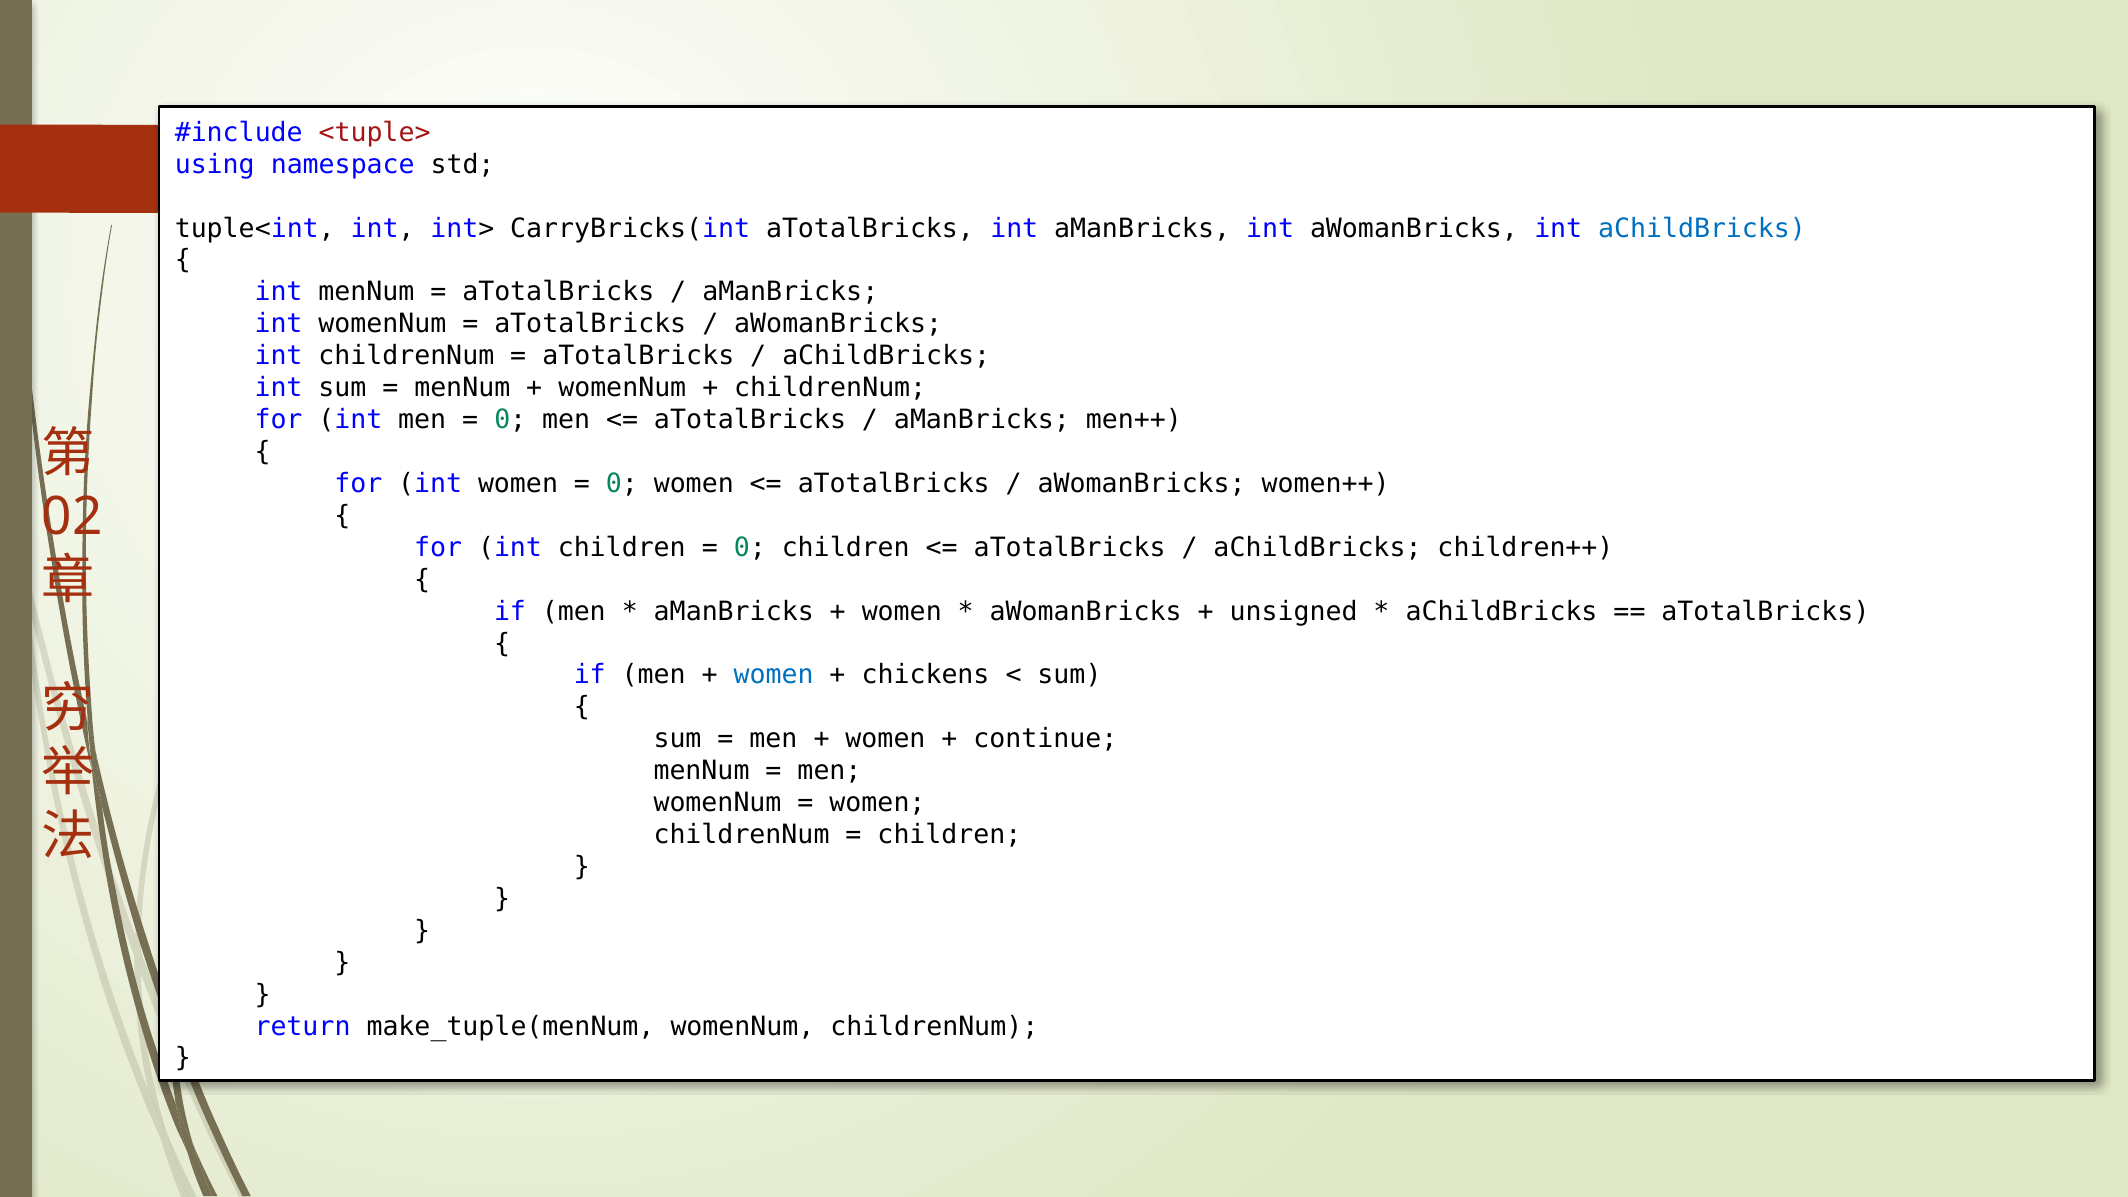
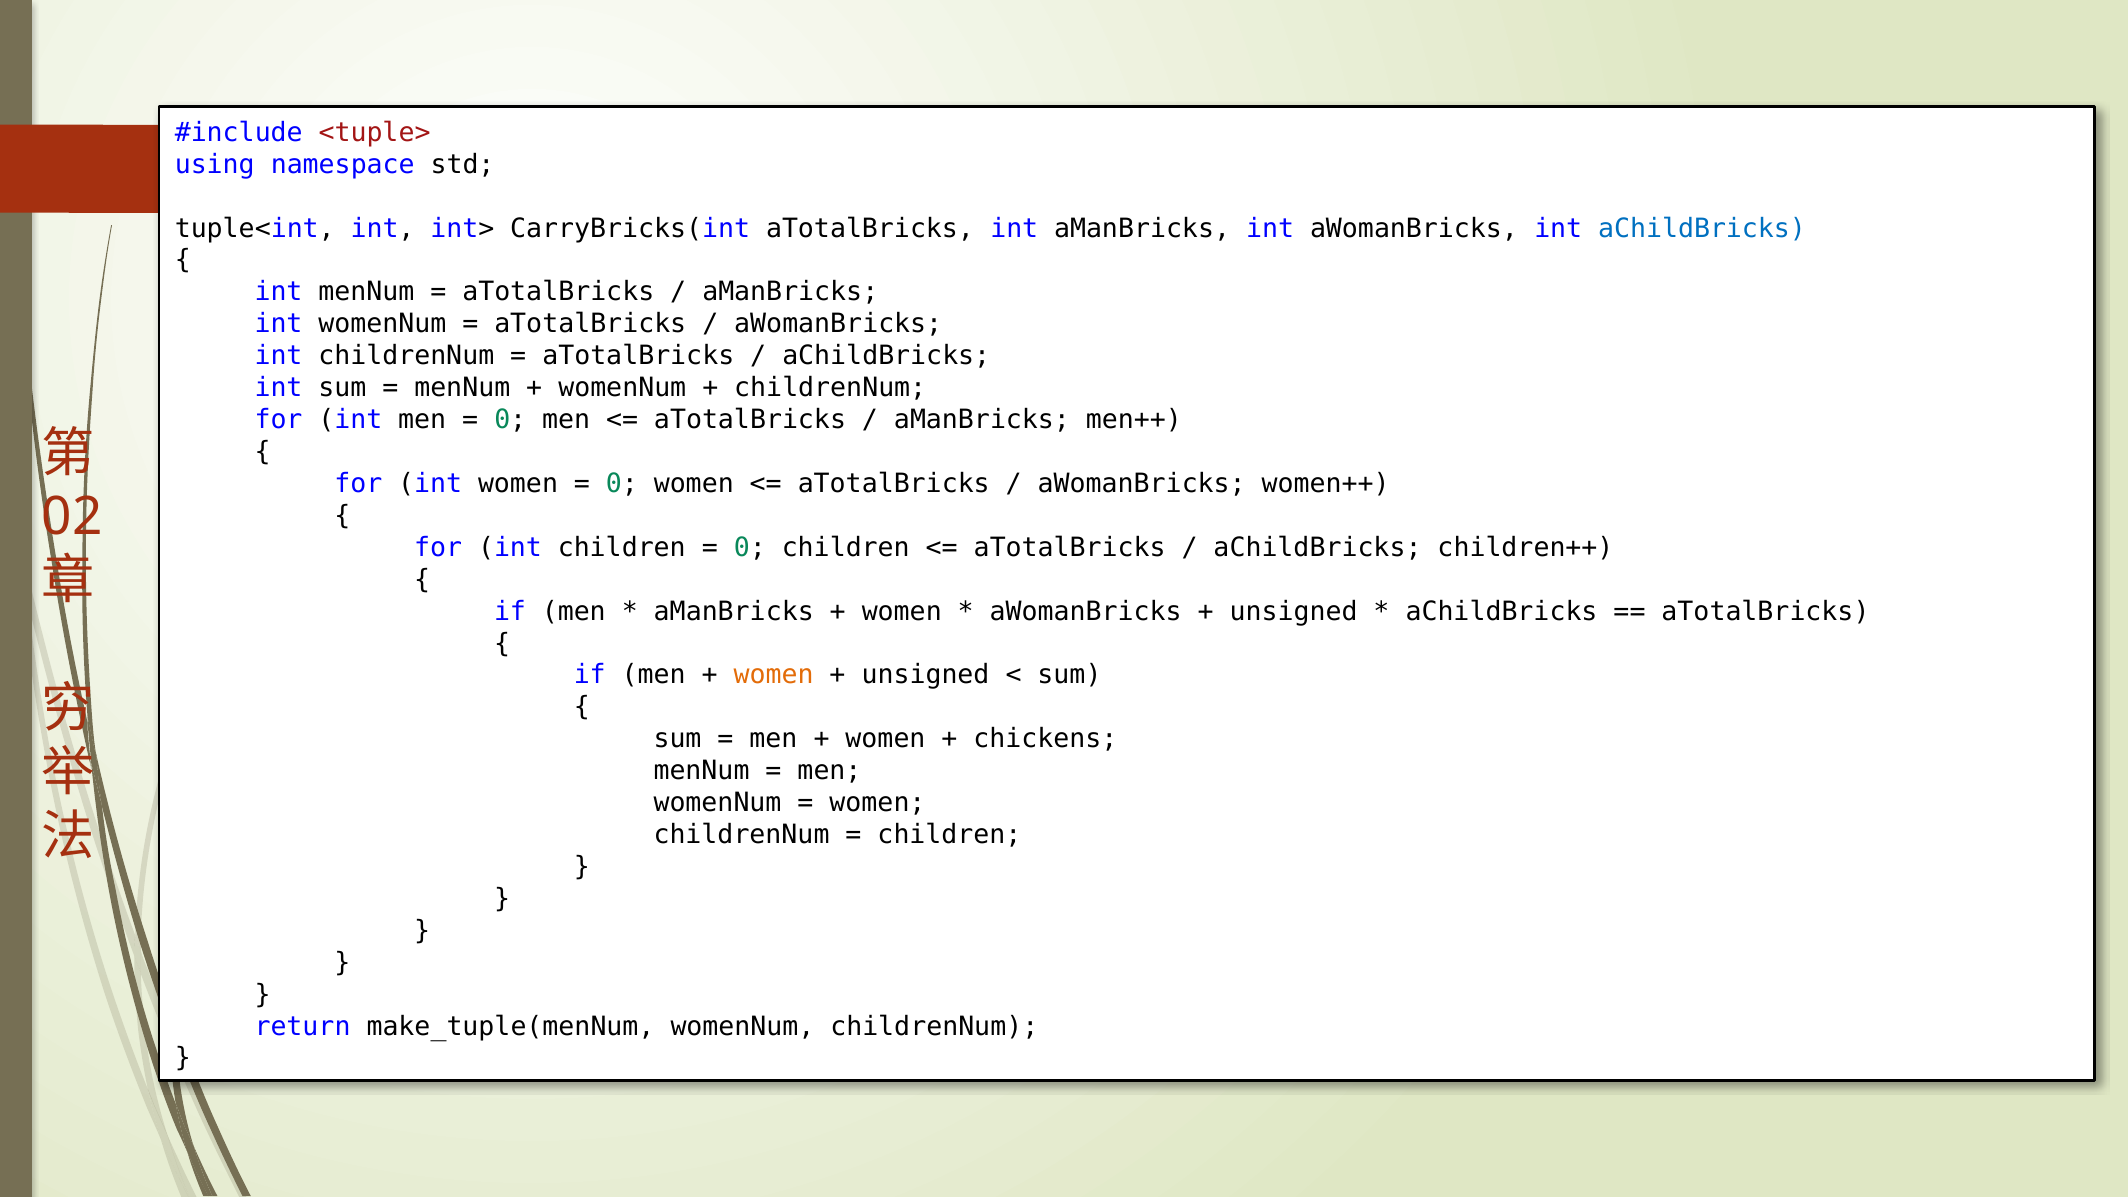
women at (774, 675) colour: blue -> orange
chickens at (926, 675): chickens -> unsigned
continue: continue -> chickens
